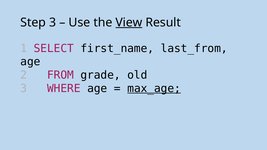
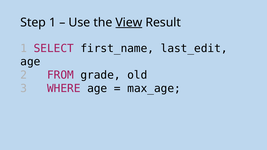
Step 3: 3 -> 1
last_from: last_from -> last_edit
max_age underline: present -> none
